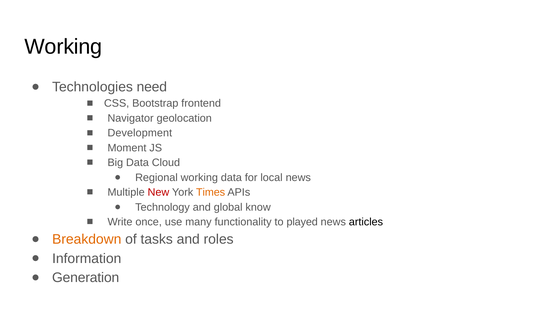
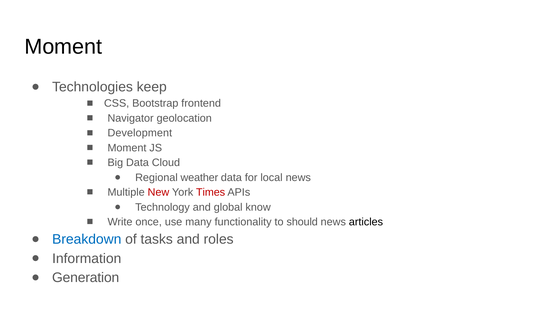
Working at (63, 47): Working -> Moment
need: need -> keep
Regional working: working -> weather
Times colour: orange -> red
played: played -> should
Breakdown colour: orange -> blue
